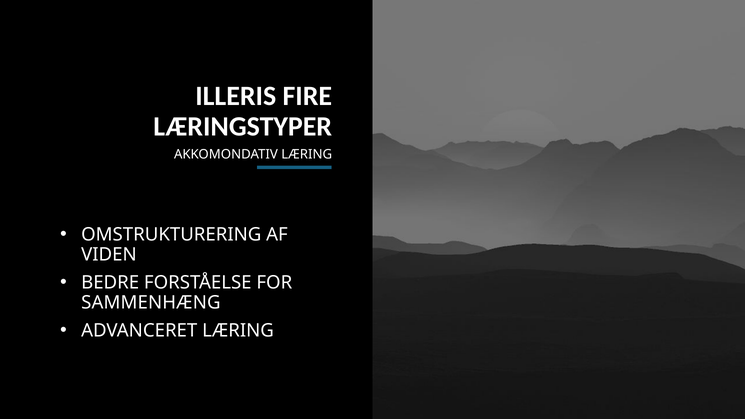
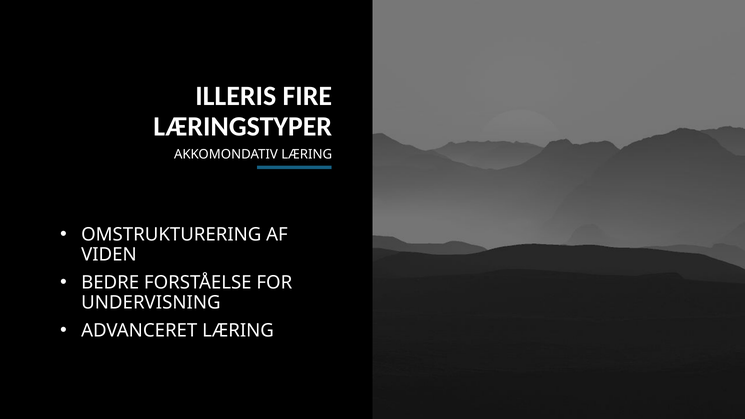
SAMMENHÆNG: SAMMENHÆNG -> UNDERVISNING
